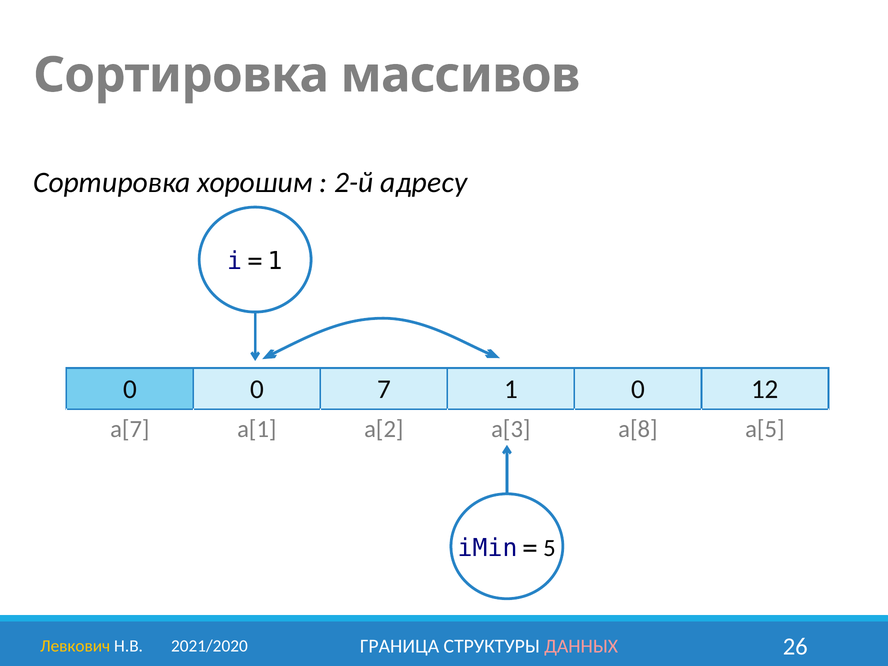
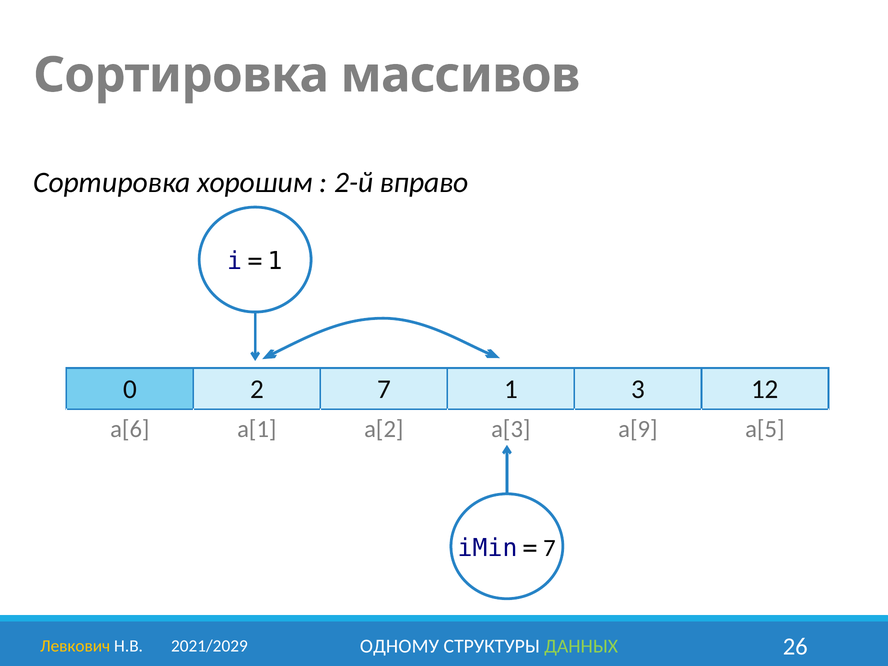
адресу: адресу -> вправо
0 0: 0 -> 2
1 0: 0 -> 3
a[7: a[7 -> a[6
a[8: a[8 -> a[9
5 at (549, 548): 5 -> 7
ГРАНИЦА: ГРАНИЦА -> ОДНОМУ
ДАННЫХ colour: pink -> light green
2021/2020: 2021/2020 -> 2021/2029
